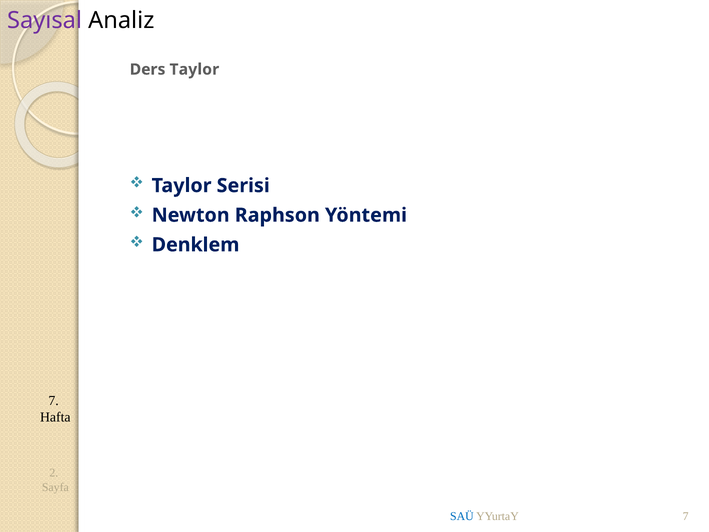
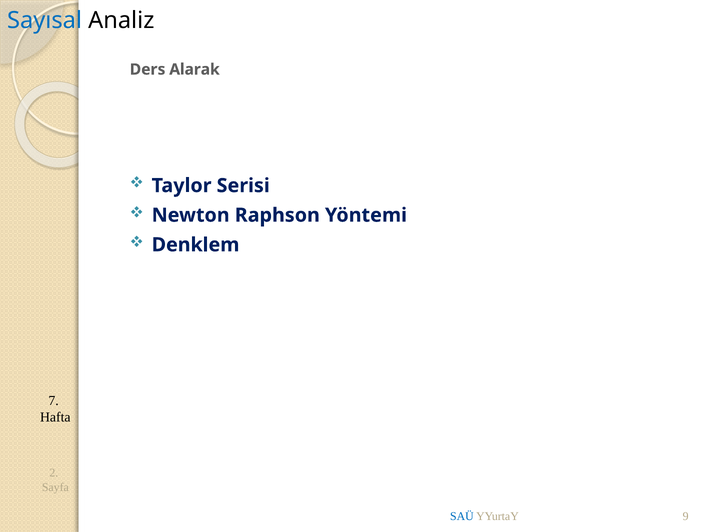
Sayısal colour: purple -> blue
Ders Taylor: Taylor -> Alarak
YYurtaY 7: 7 -> 9
